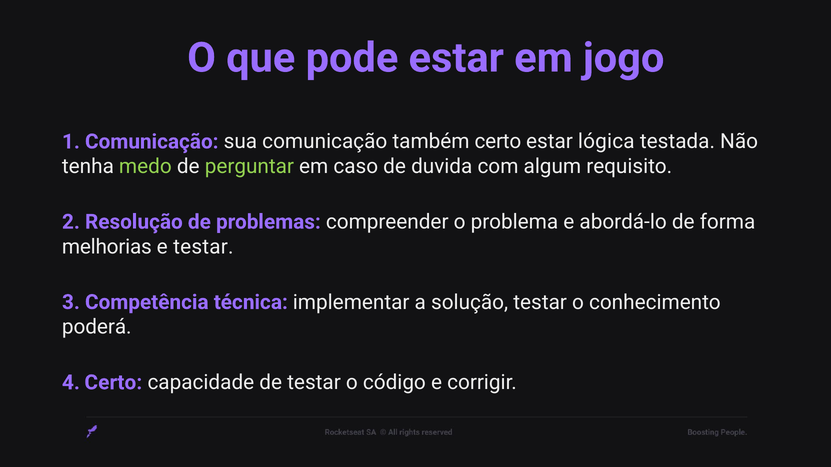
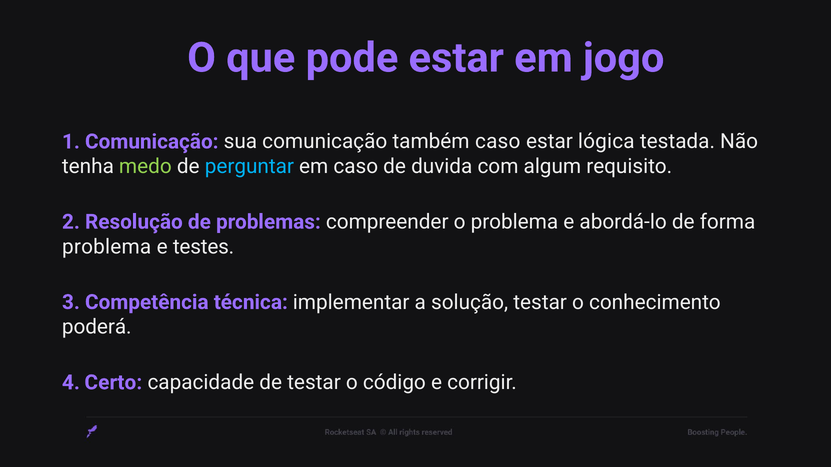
também certo: certo -> caso
perguntar colour: light green -> light blue
melhorias at (107, 247): melhorias -> problema
e testar: testar -> testes
